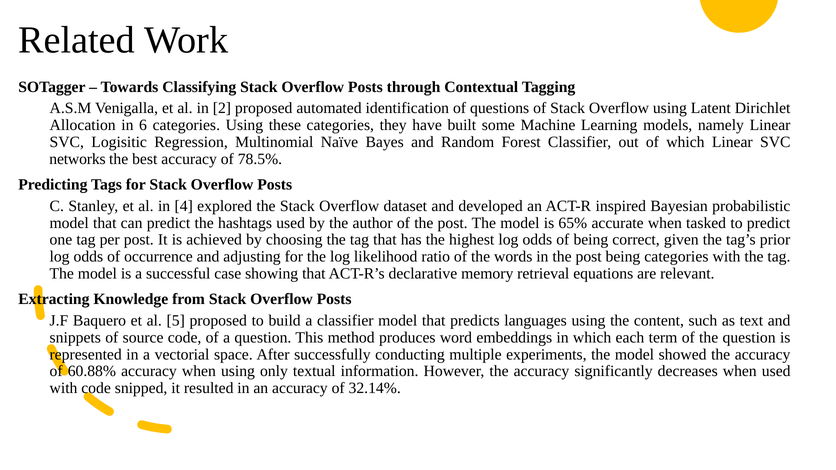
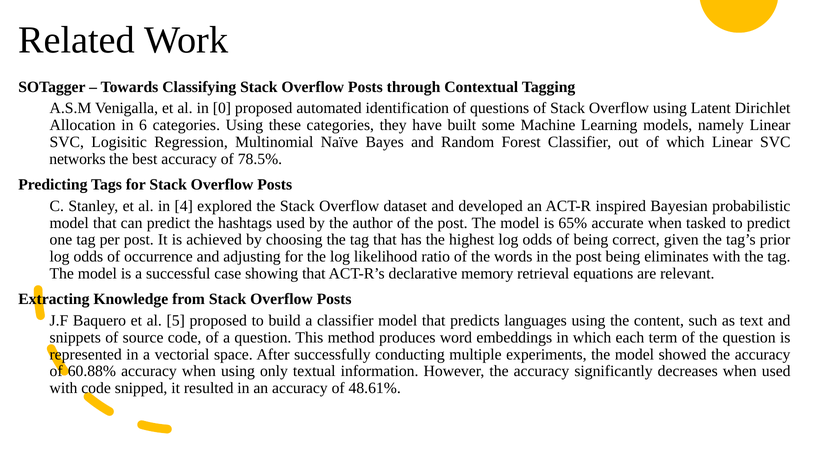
2: 2 -> 0
being categories: categories -> eliminates
32.14%: 32.14% -> 48.61%
